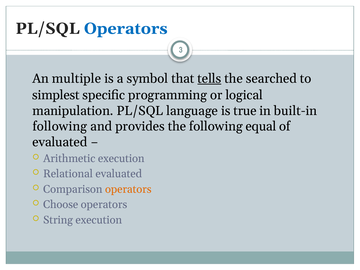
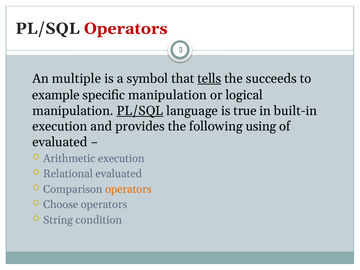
Operators at (126, 29) colour: blue -> red
searched: searched -> succeeds
simplest: simplest -> example
specific programming: programming -> manipulation
PL/SQL at (140, 111) underline: none -> present
following at (60, 126): following -> execution
equal: equal -> using
String execution: execution -> condition
